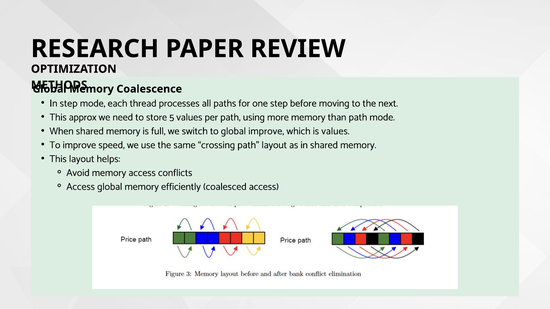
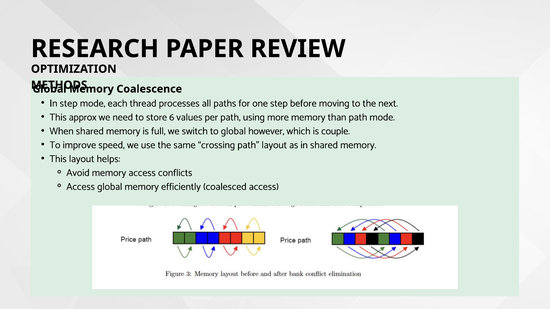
5: 5 -> 6
global improve: improve -> however
is values: values -> couple
